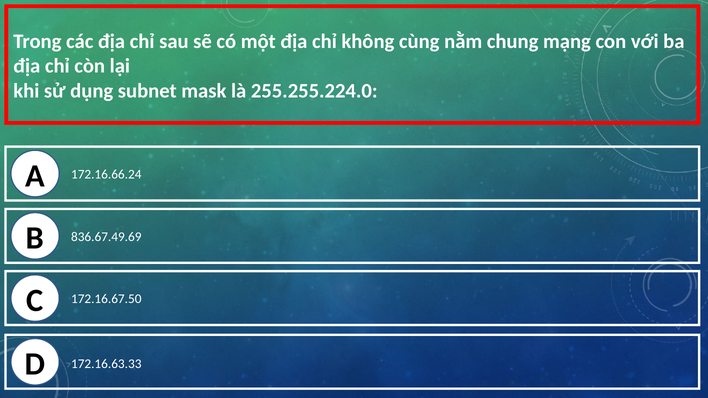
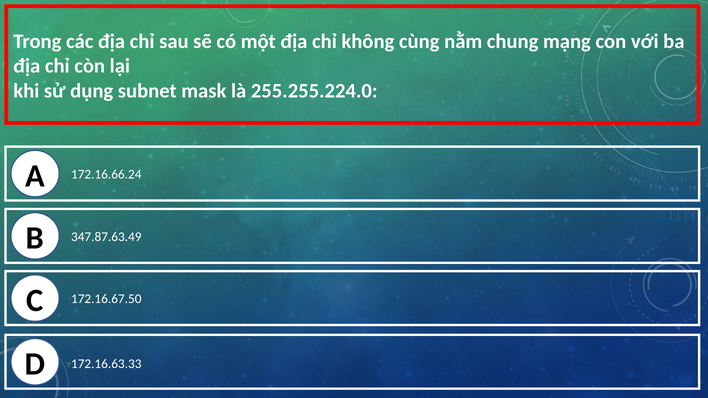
836.67.49.69: 836.67.49.69 -> 347.87.63.49
